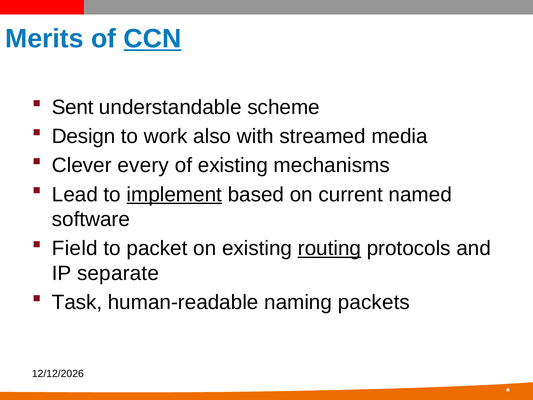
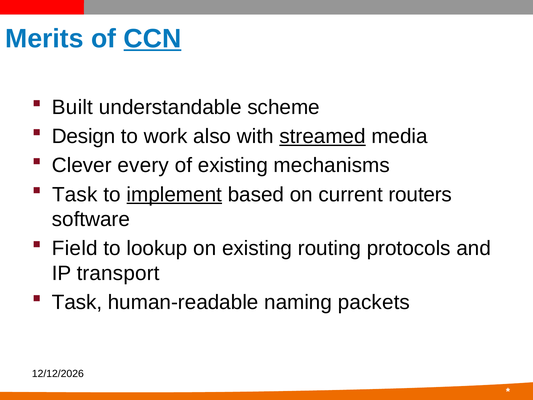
Sent: Sent -> Built
streamed underline: none -> present
Lead at (75, 194): Lead -> Task
named: named -> routers
packet: packet -> lookup
routing underline: present -> none
separate: separate -> transport
